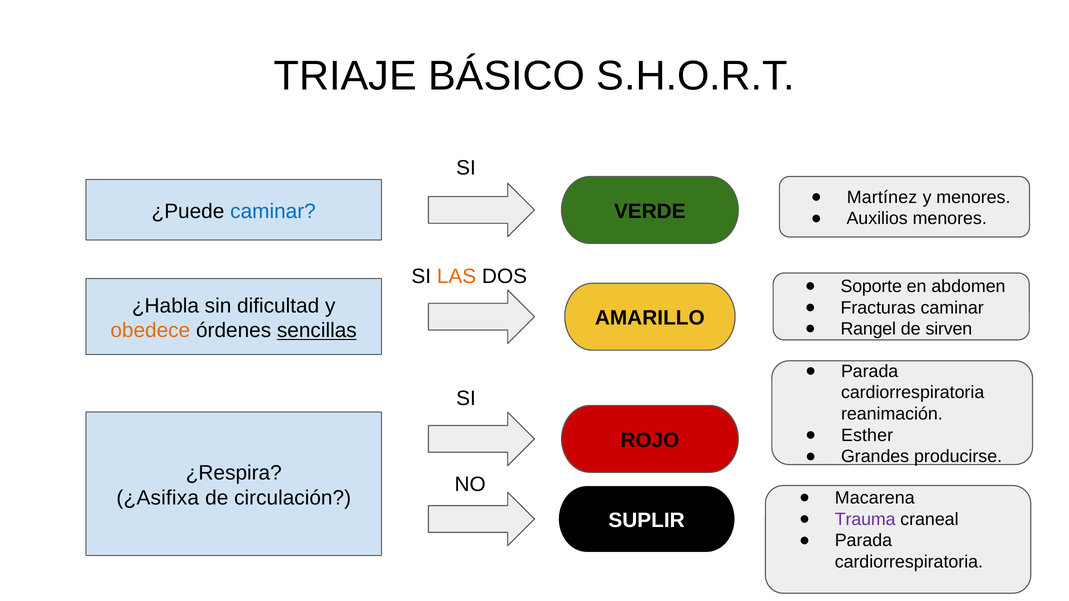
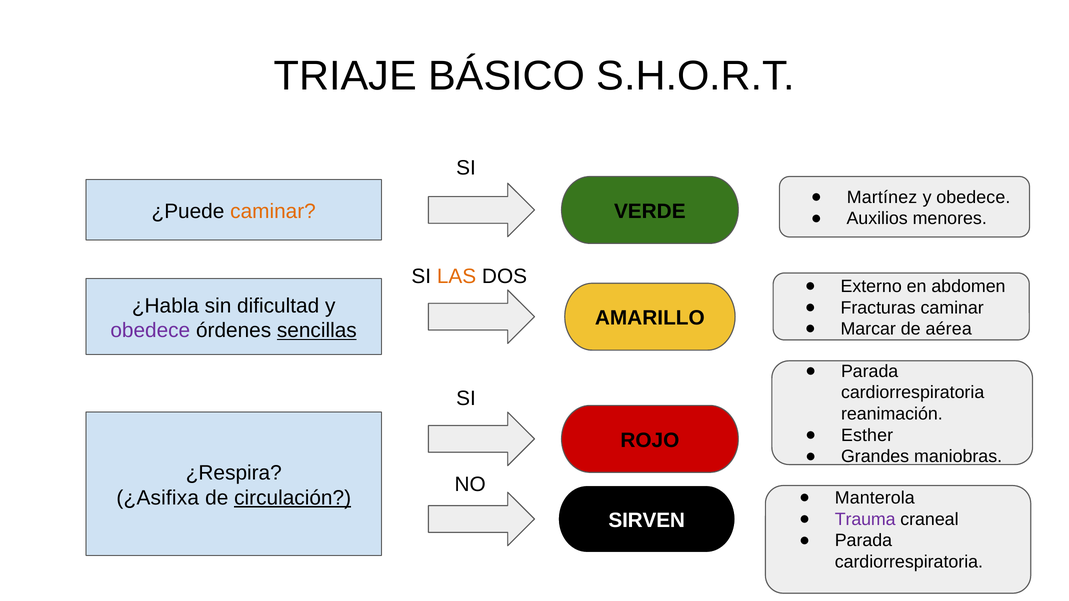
menores at (973, 197): menores -> obedece
caminar at (273, 211) colour: blue -> orange
Soporte: Soporte -> Externo
Rangel: Rangel -> Marcar
sirven: sirven -> aérea
obedece at (150, 331) colour: orange -> purple
producirse: producirse -> maniobras
circulación underline: none -> present
Macarena: Macarena -> Manterola
SUPLIR: SUPLIR -> SIRVEN
